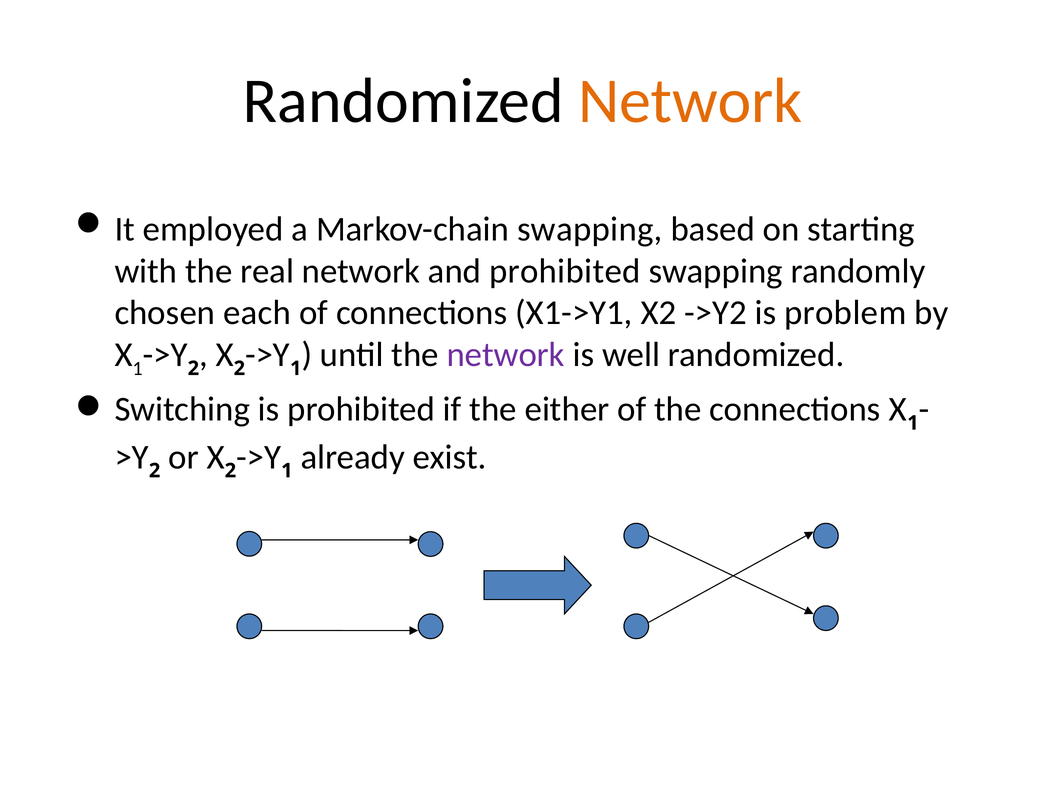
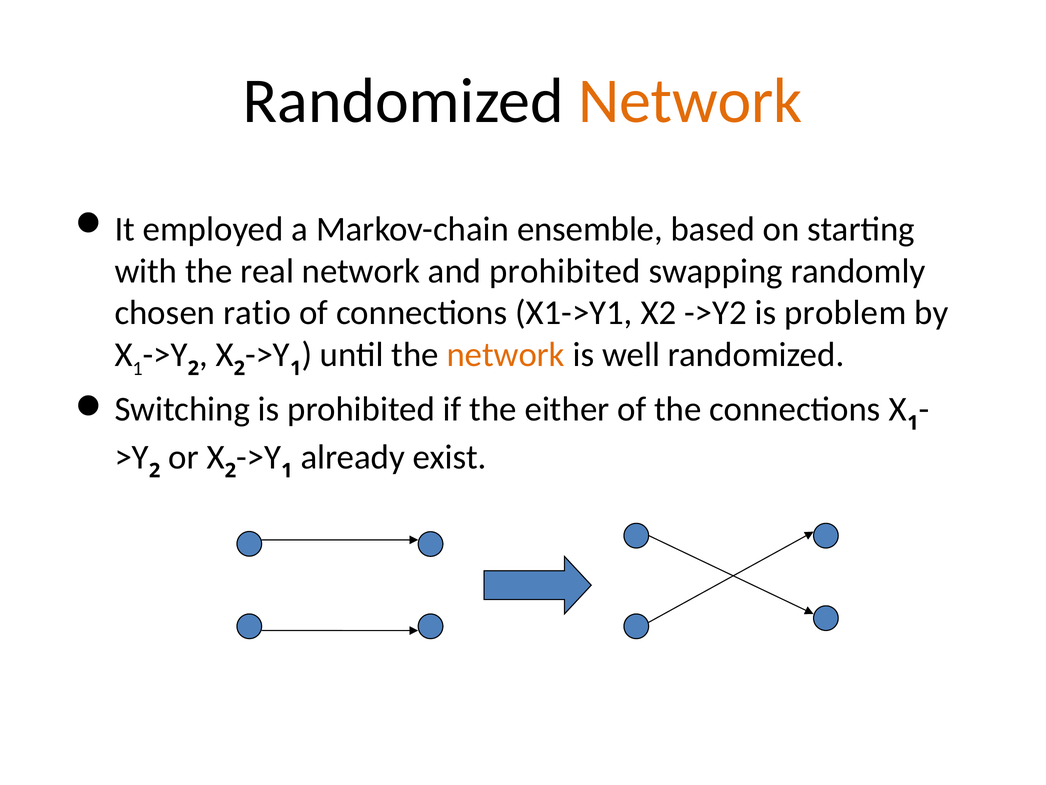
Markov-chain swapping: swapping -> ensemble
each: each -> ratio
network at (506, 355) colour: purple -> orange
